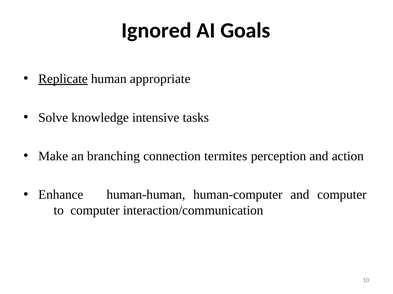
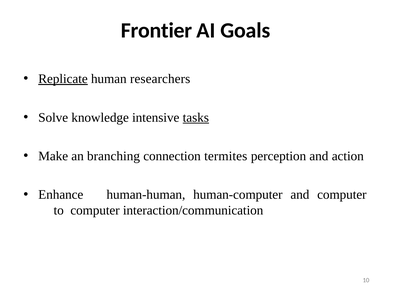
Ignored: Ignored -> Frontier
appropriate: appropriate -> researchers
tasks underline: none -> present
